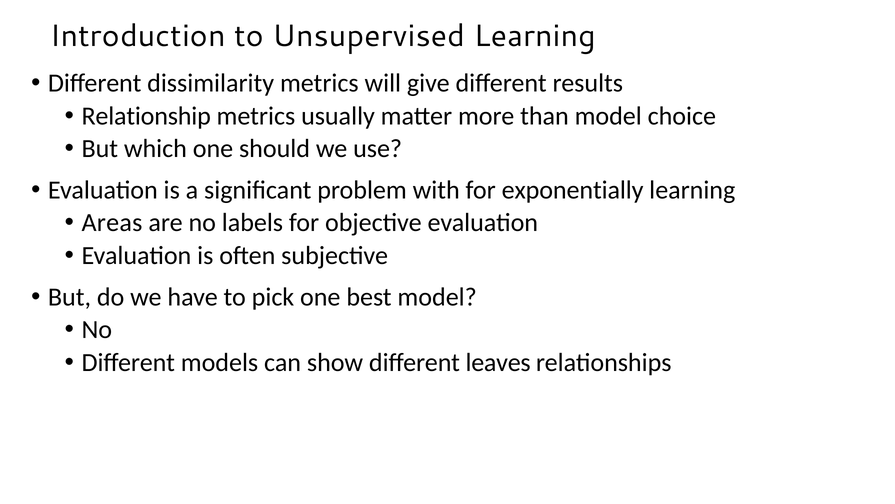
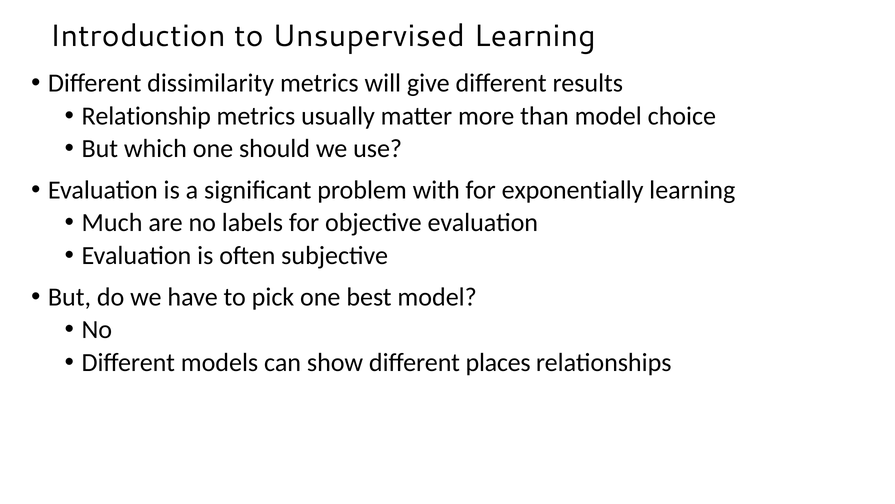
Areas: Areas -> Much
leaves: leaves -> places
